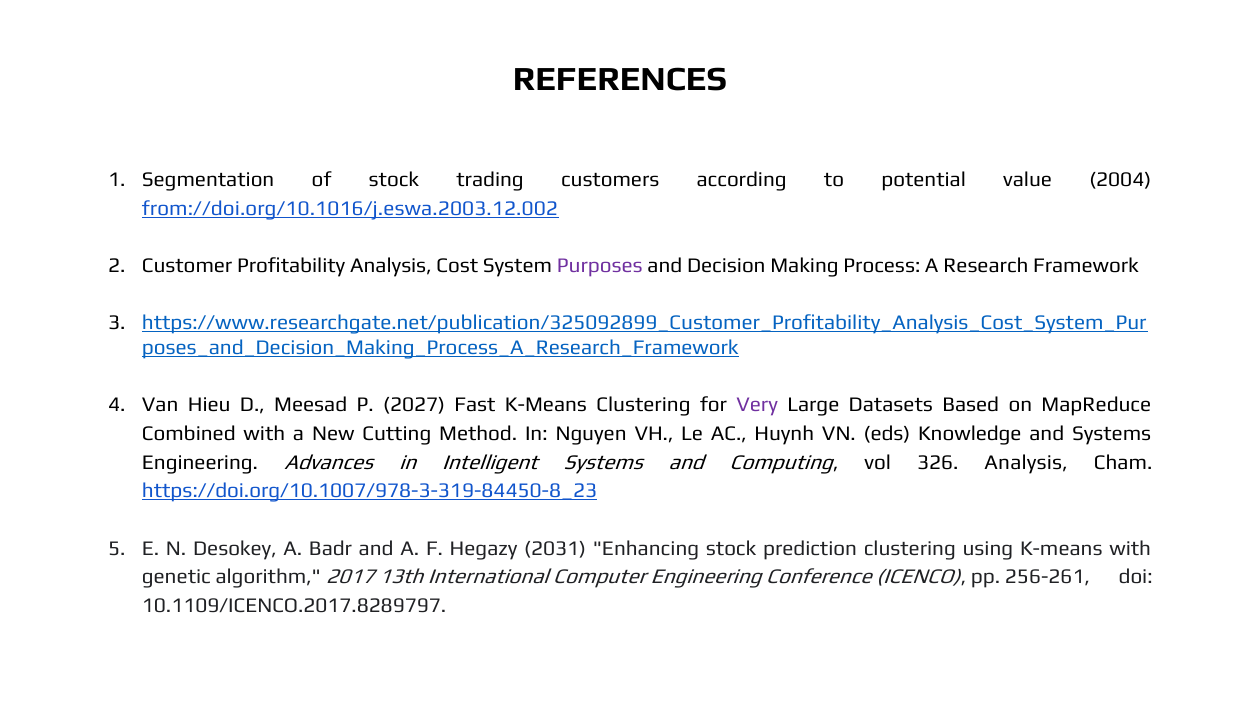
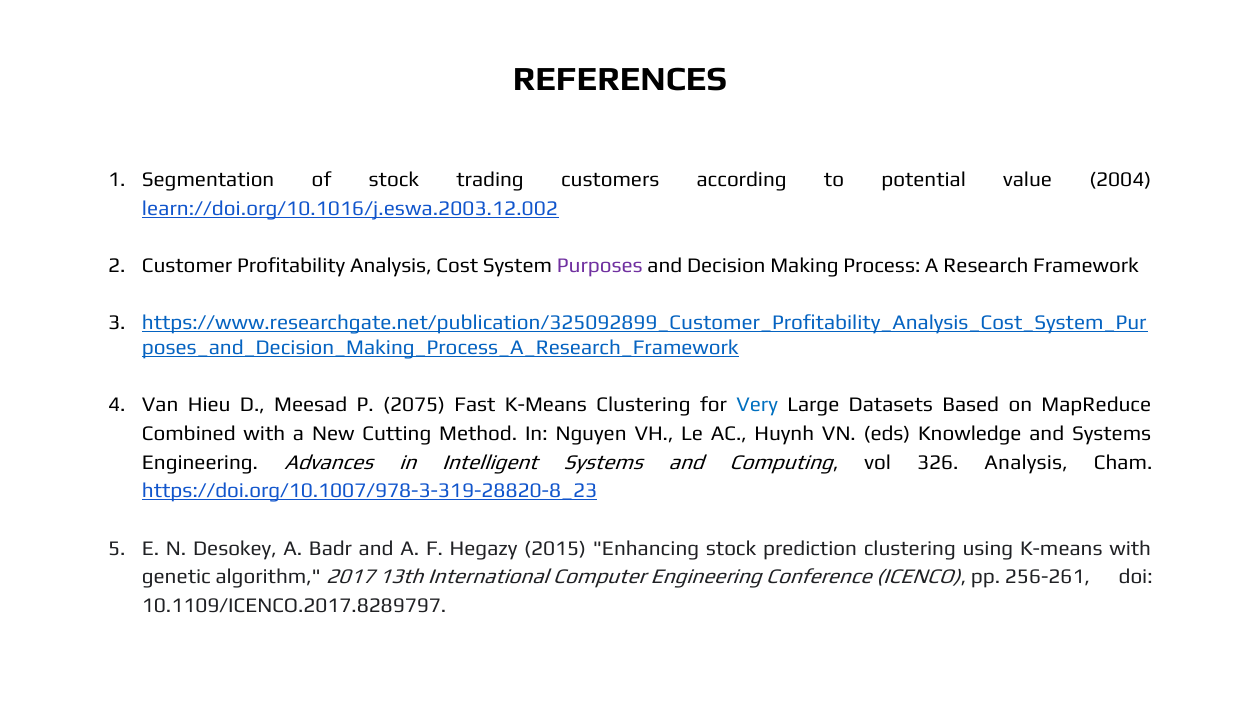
from://doi.org/10.1016/j.eswa.2003.12.002: from://doi.org/10.1016/j.eswa.2003.12.002 -> learn://doi.org/10.1016/j.eswa.2003.12.002
2027: 2027 -> 2075
Very colour: purple -> blue
https://doi.org/10.1007/978-3-319-84450-8_23: https://doi.org/10.1007/978-3-319-84450-8_23 -> https://doi.org/10.1007/978-3-319-28820-8_23
2031: 2031 -> 2015
